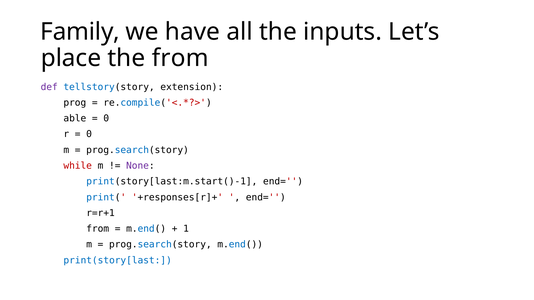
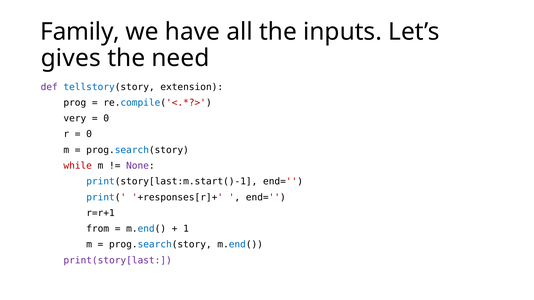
place: place -> gives
the from: from -> need
able: able -> very
print(story[last colour: blue -> purple
